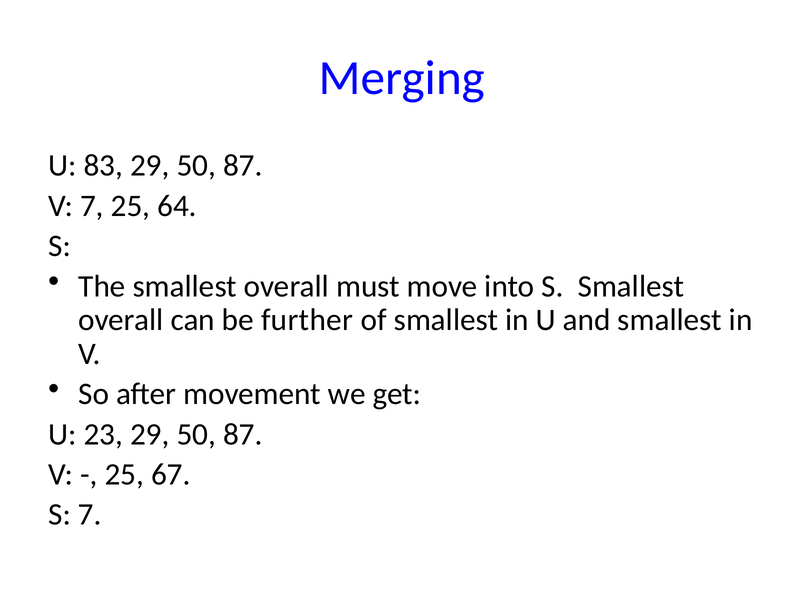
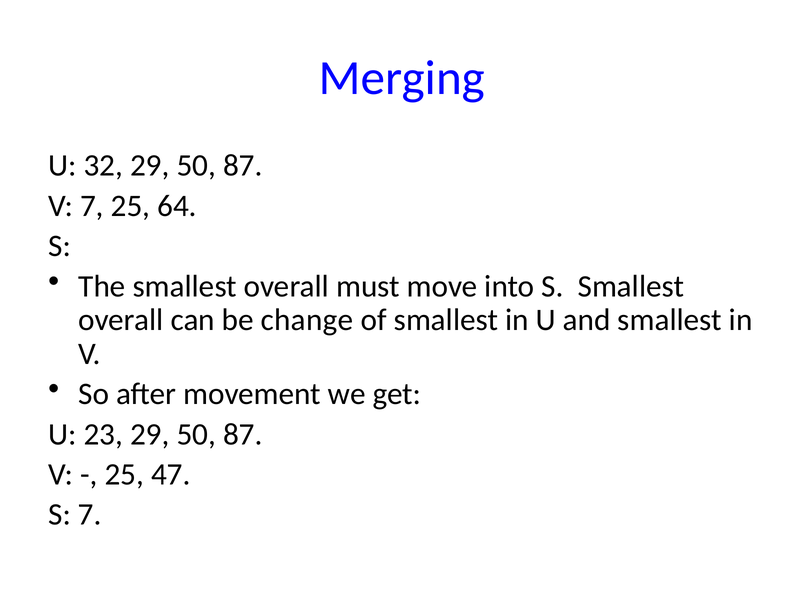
83: 83 -> 32
further: further -> change
67: 67 -> 47
